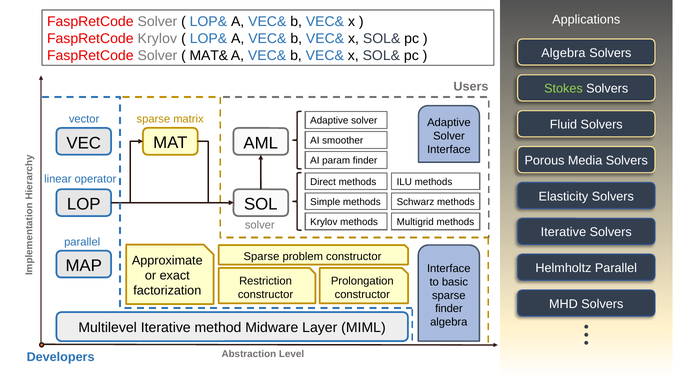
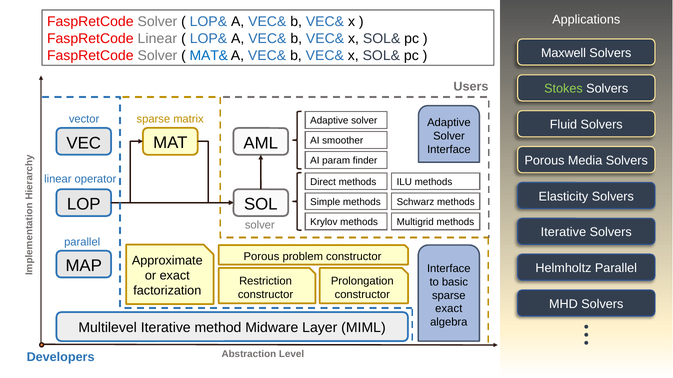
FaspRetCode Krylov: Krylov -> Linear
Algebra at (563, 53): Algebra -> Maxwell
MAT& colour: black -> blue
Sparse at (261, 257): Sparse -> Porous
finder at (449, 309): finder -> exact
